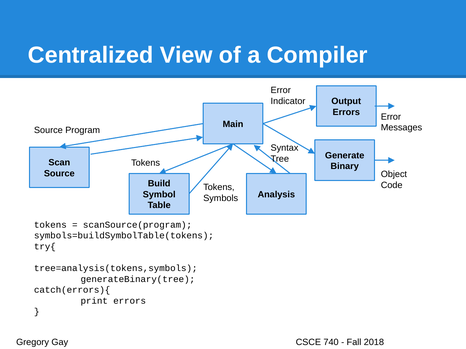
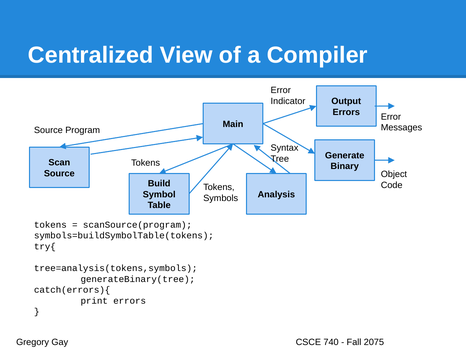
2018: 2018 -> 2075
